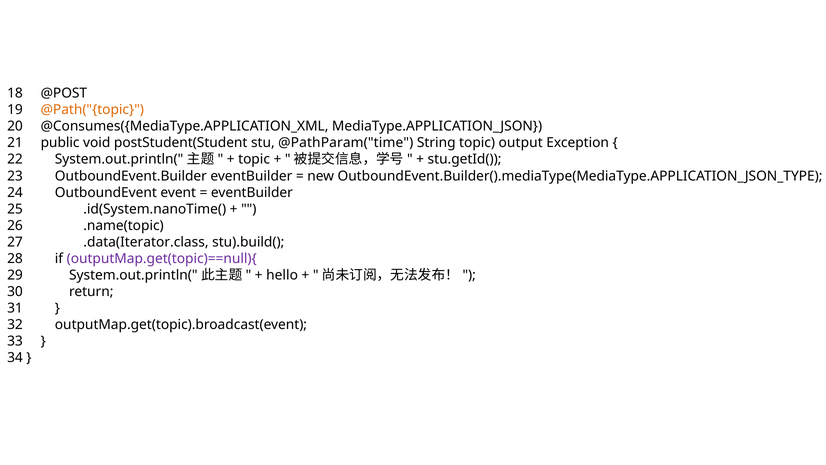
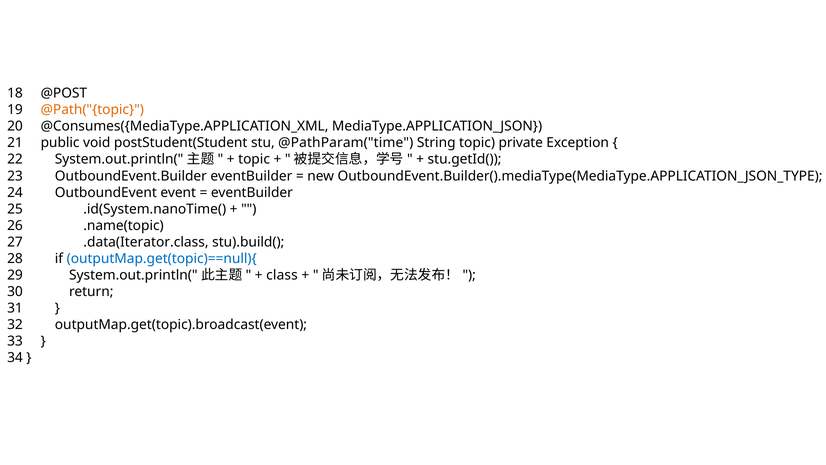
output: output -> private
outputMap.get(topic)==null){ colour: purple -> blue
hello: hello -> class
